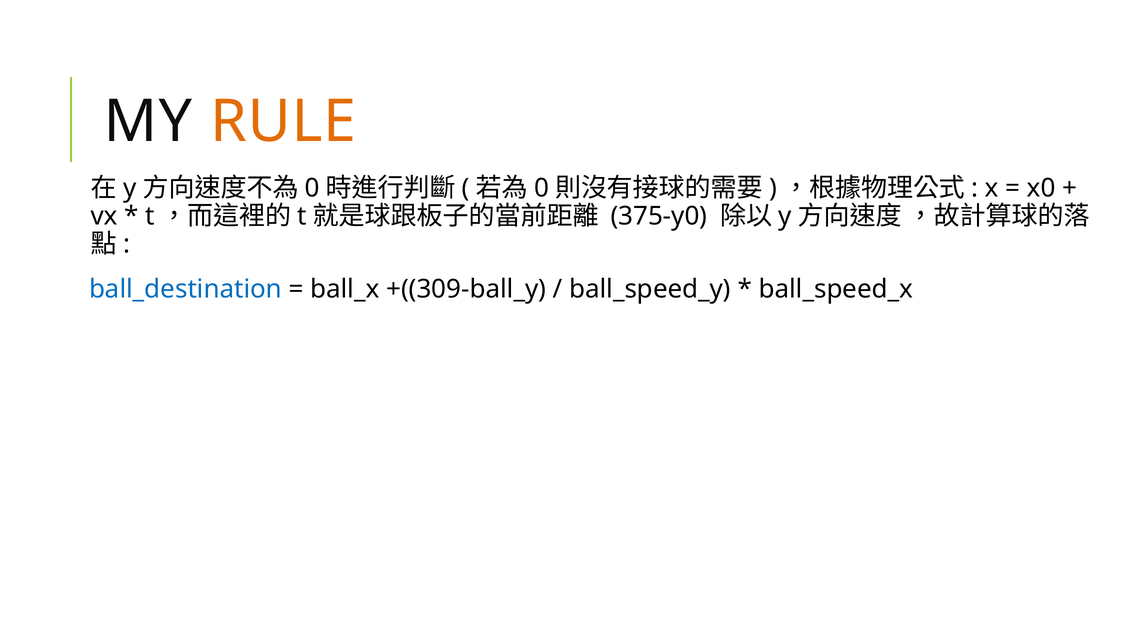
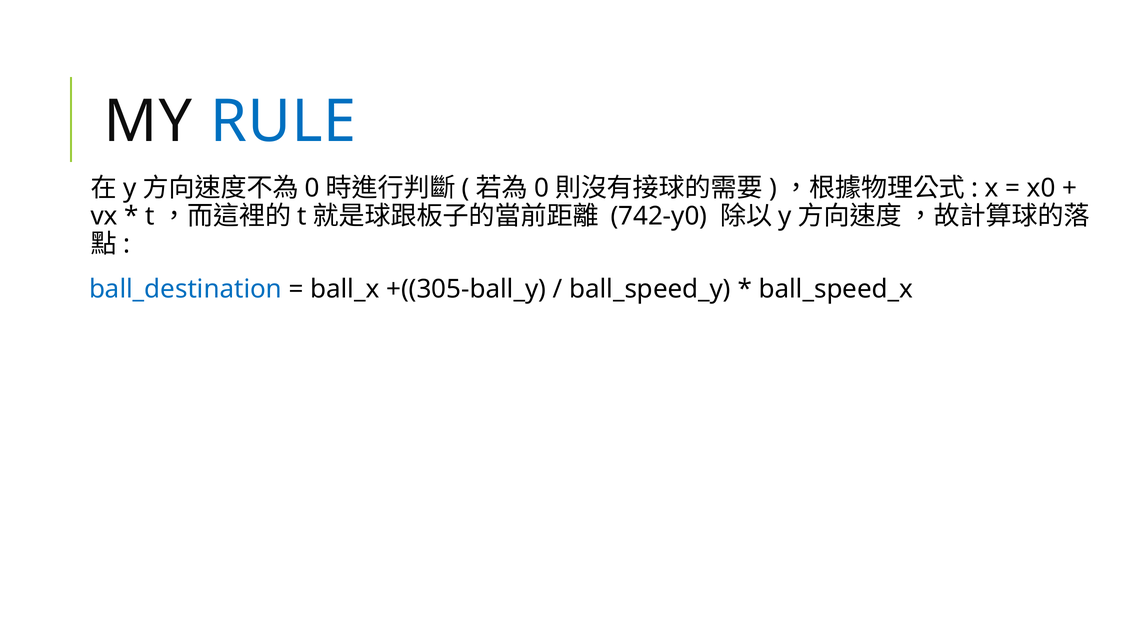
RULE colour: orange -> blue
375-y0: 375-y0 -> 742-y0
+((309-ball_y: +((309-ball_y -> +((305-ball_y
